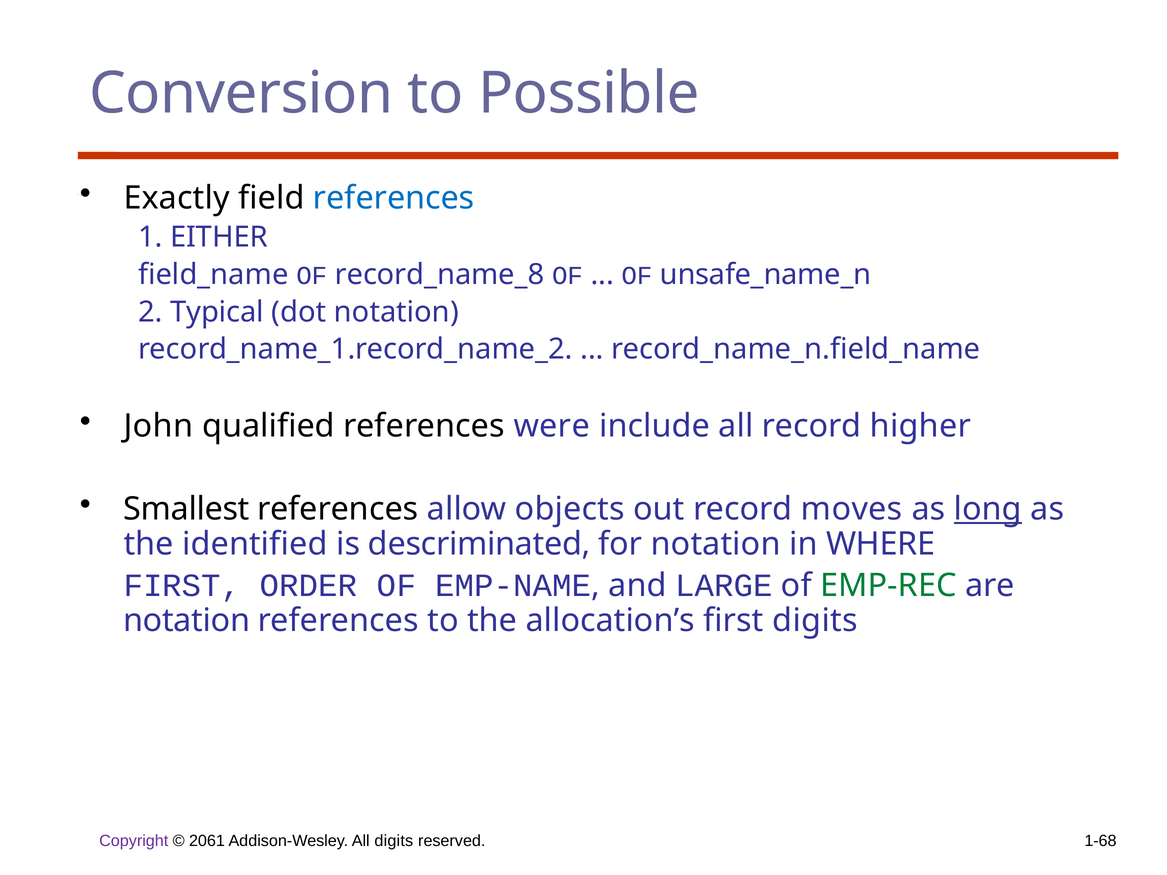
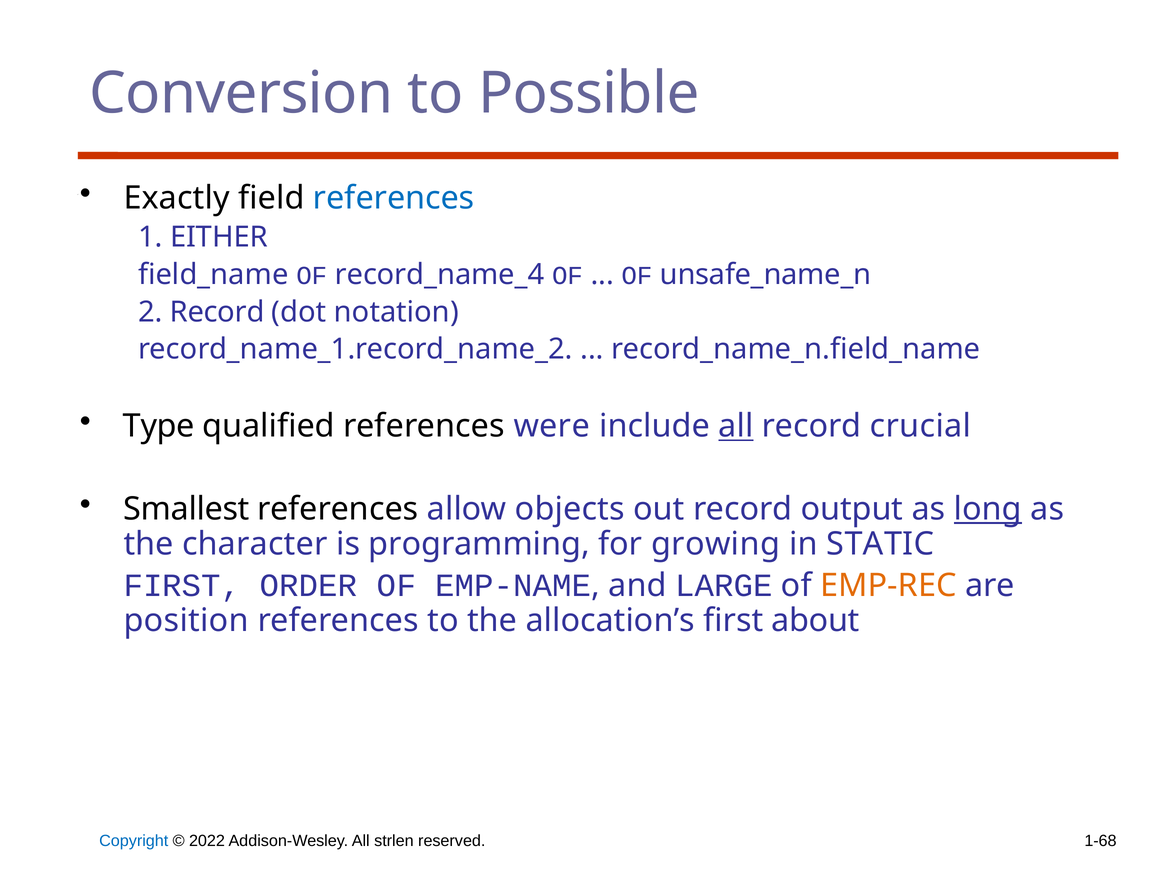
record_name_8: record_name_8 -> record_name_4
2 Typical: Typical -> Record
John: John -> Type
all at (736, 426) underline: none -> present
higher: higher -> crucial
moves: moves -> output
identified: identified -> character
descriminated: descriminated -> programming
for notation: notation -> growing
WHERE: WHERE -> STATIC
EMP-REC colour: green -> orange
notation at (187, 621): notation -> position
first digits: digits -> about
Copyright colour: purple -> blue
2061: 2061 -> 2022
All digits: digits -> strlen
